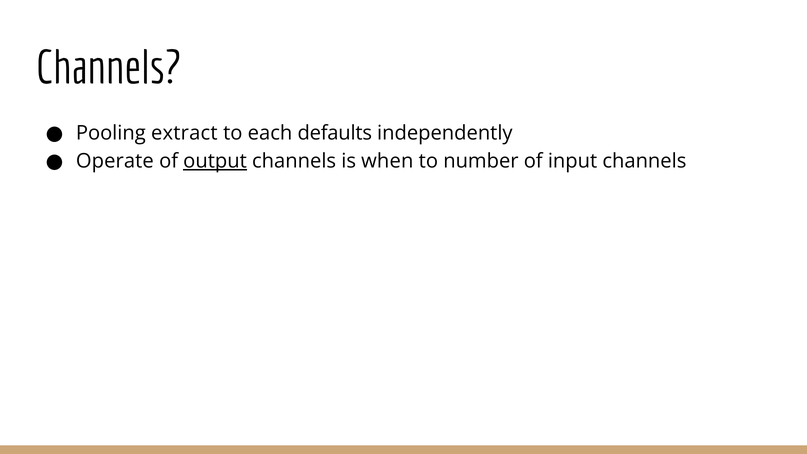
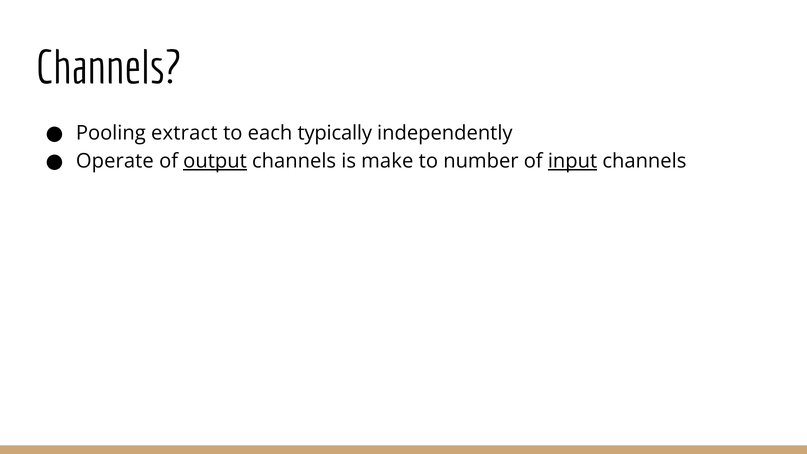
defaults: defaults -> typically
when: when -> make
input underline: none -> present
